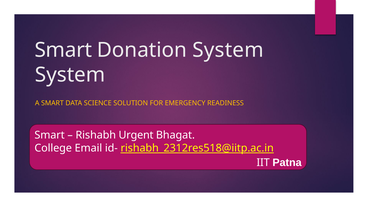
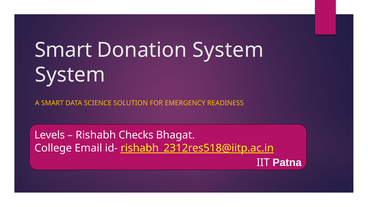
Smart at (50, 135): Smart -> Levels
Urgent: Urgent -> Checks
